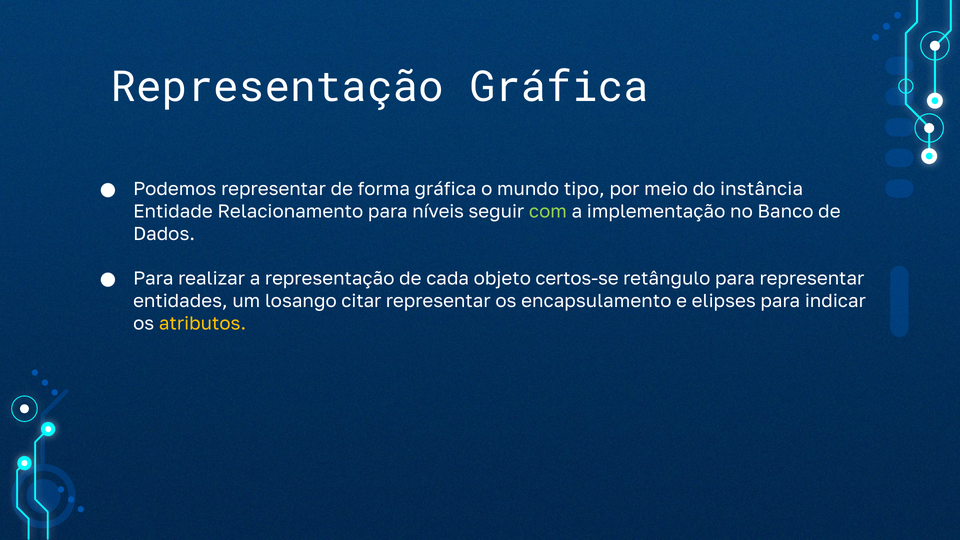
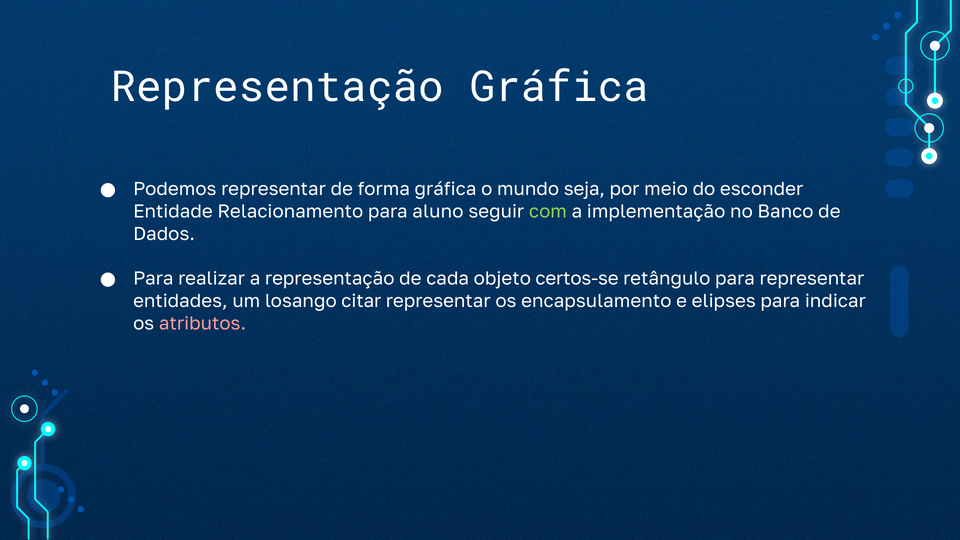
tipo: tipo -> seja
instância: instância -> esconder
níveis: níveis -> aluno
atributos colour: yellow -> pink
